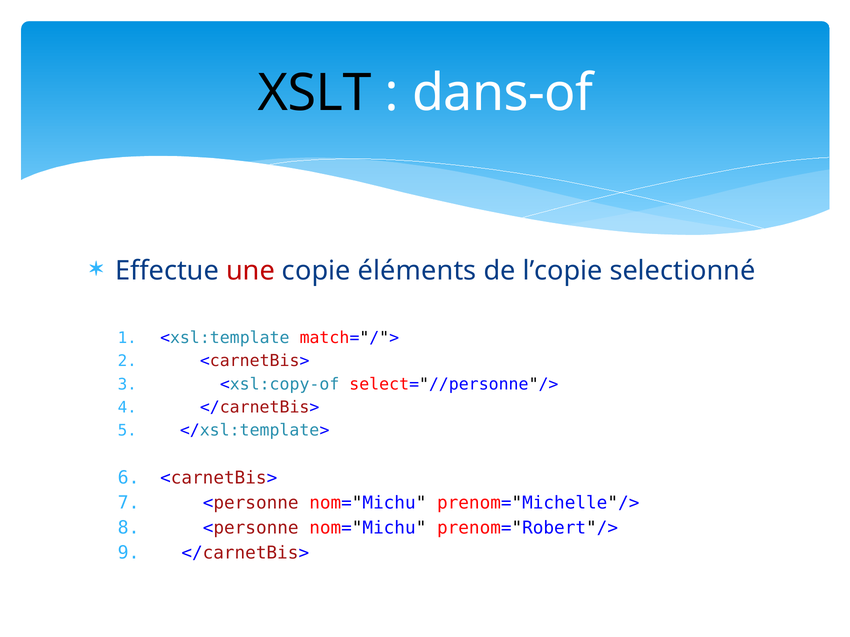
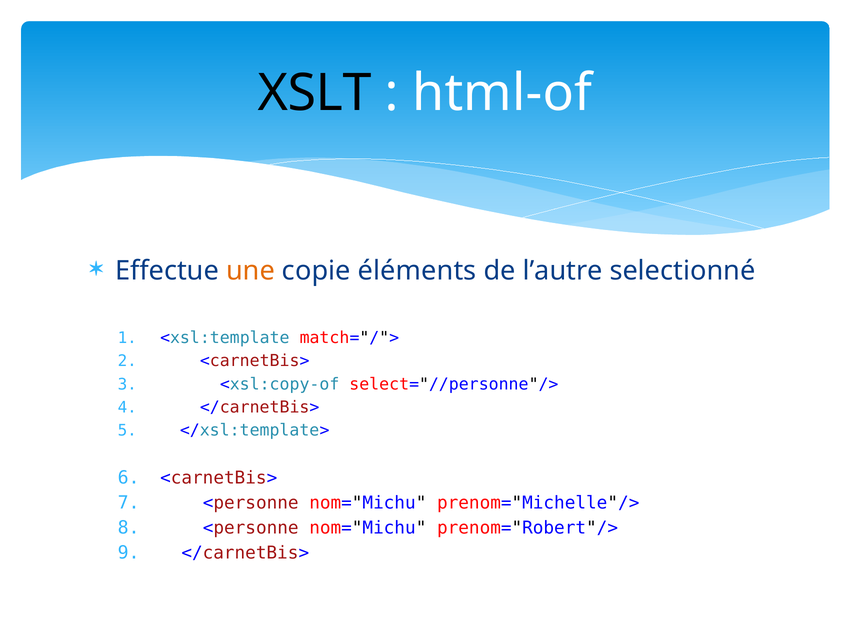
dans-of: dans-of -> html-of
une colour: red -> orange
l’copie: l’copie -> l’autre
